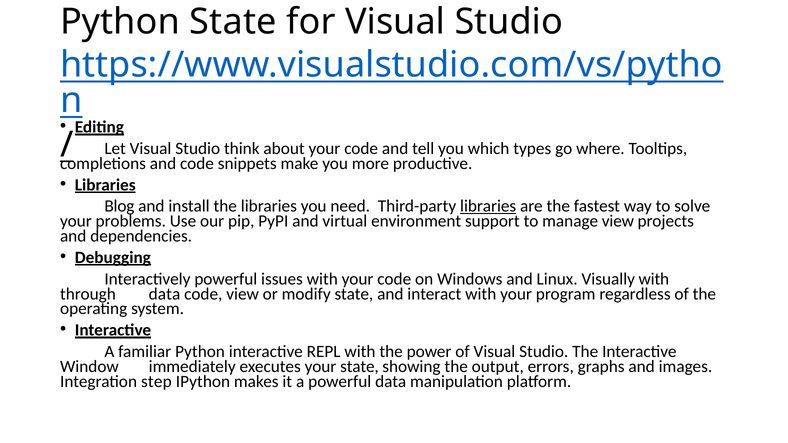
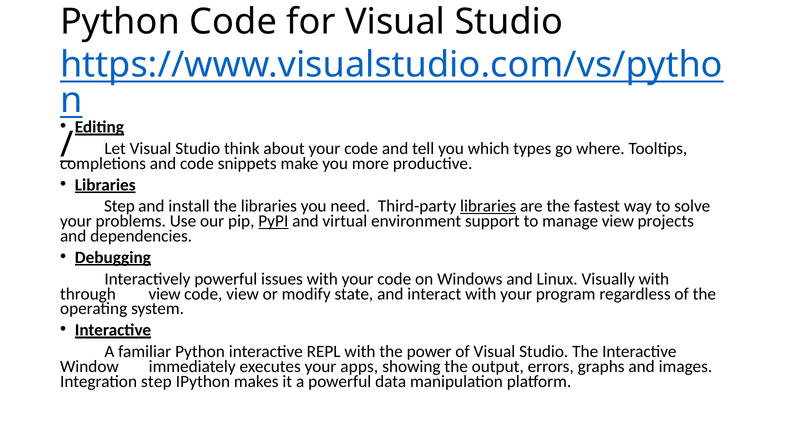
Python State: State -> Code
Blog at (119, 206): Blog -> Step
PyPI underline: none -> present
through data: data -> view
your state: state -> apps
